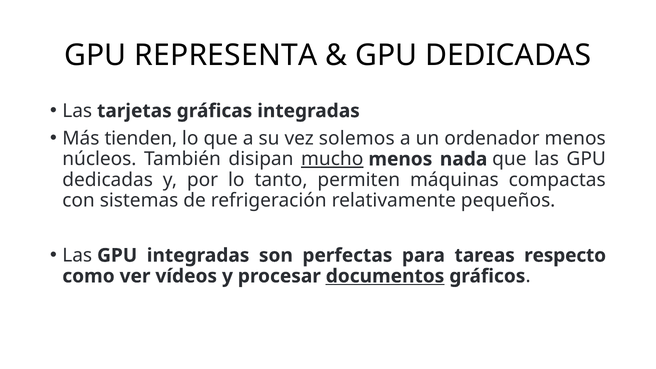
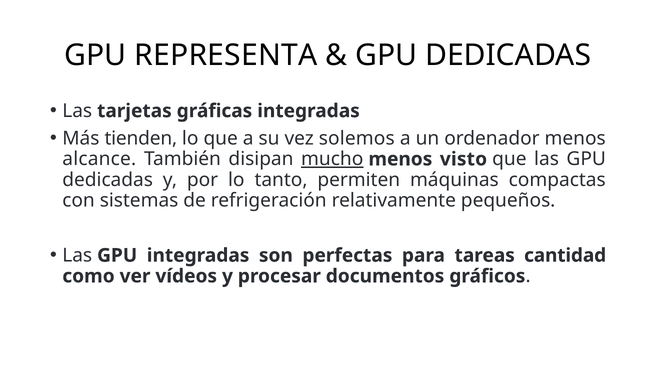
núcleos: núcleos -> alcance
nada: nada -> visto
respecto: respecto -> cantidad
documentos underline: present -> none
